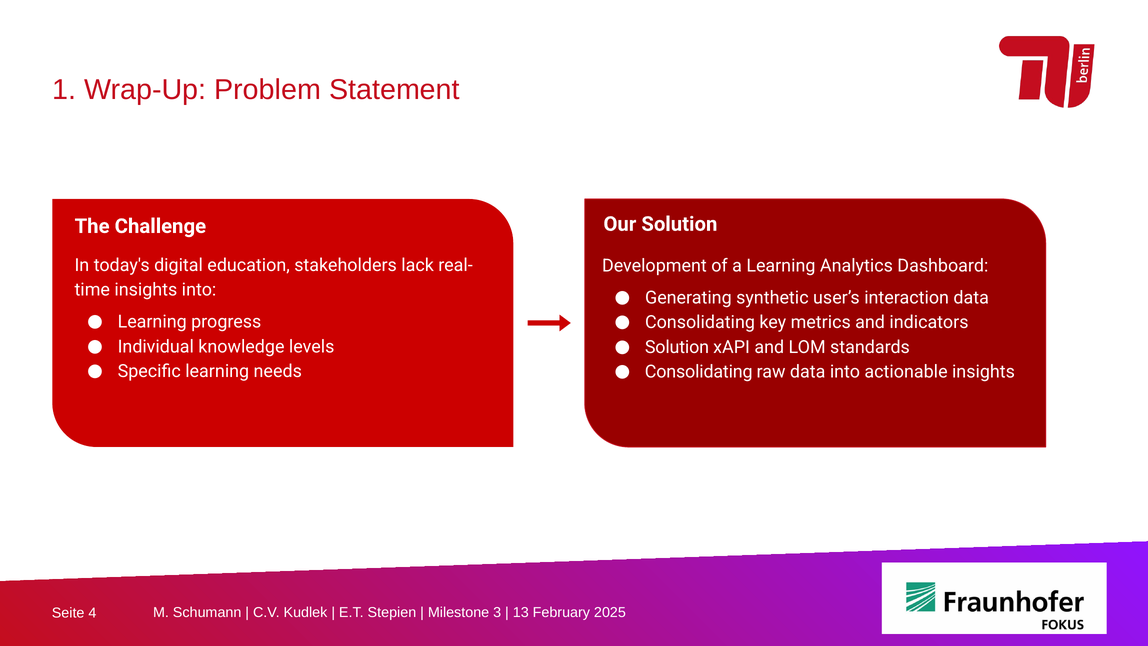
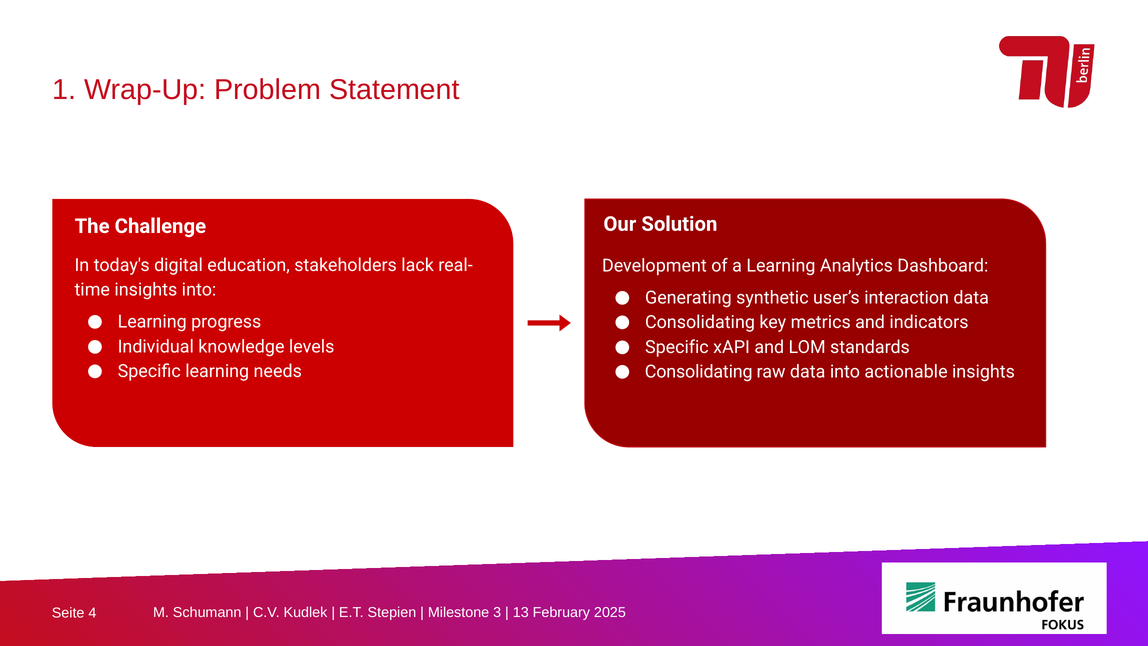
Solution at (677, 347): Solution -> Specific
